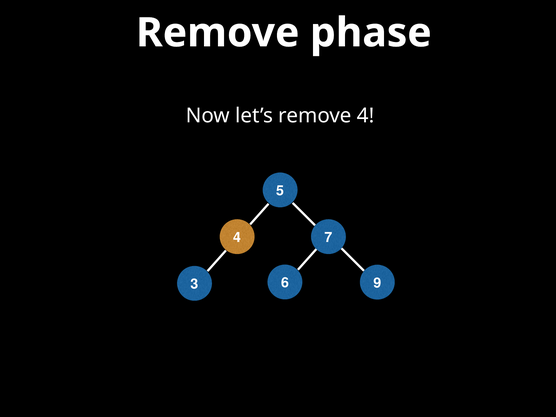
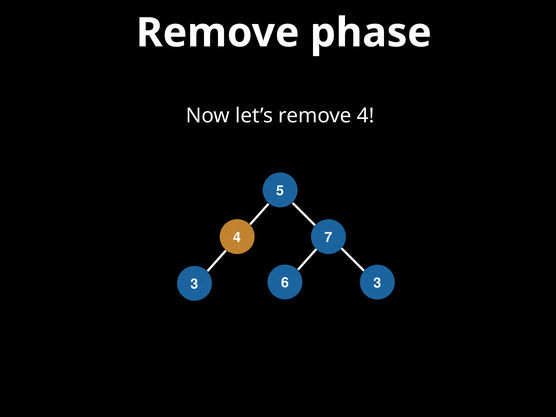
9 at (377, 283): 9 -> 3
